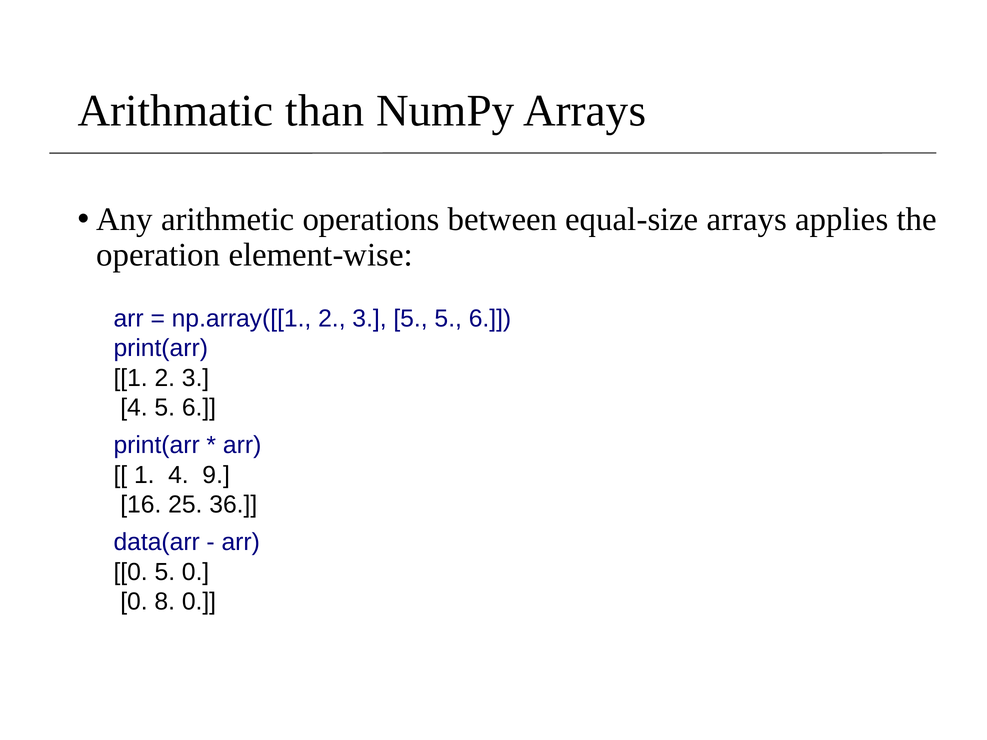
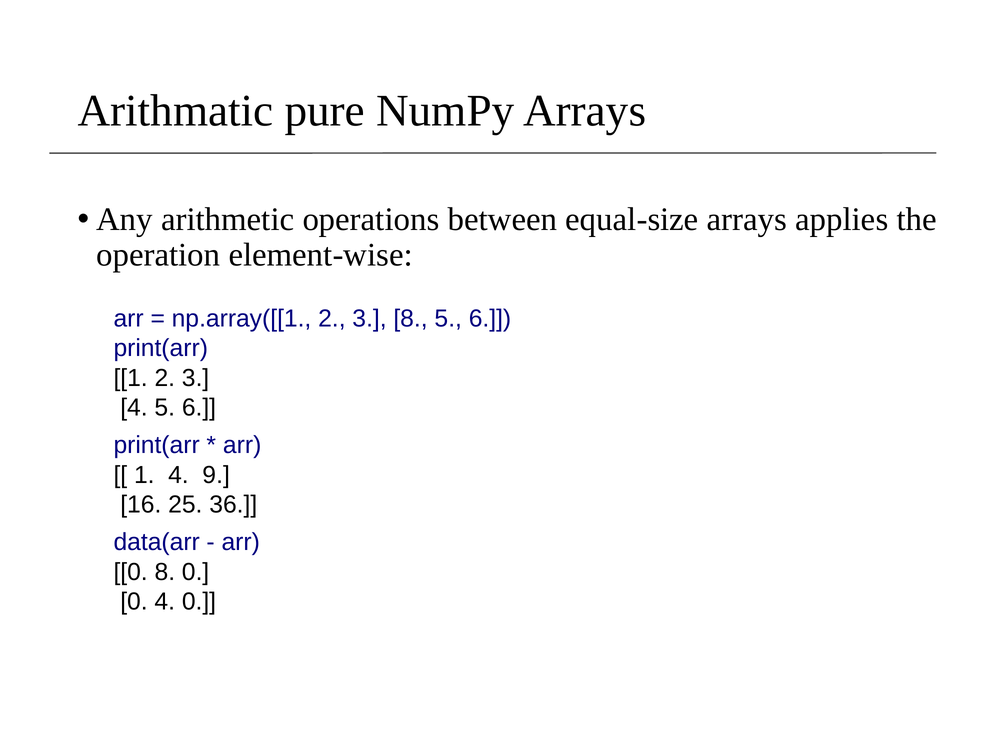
than: than -> pure
3 5: 5 -> 8
0 5: 5 -> 8
0 8: 8 -> 4
